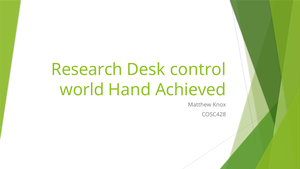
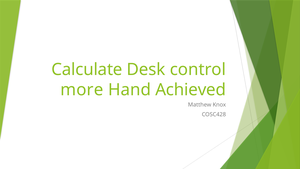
Research: Research -> Calculate
world: world -> more
